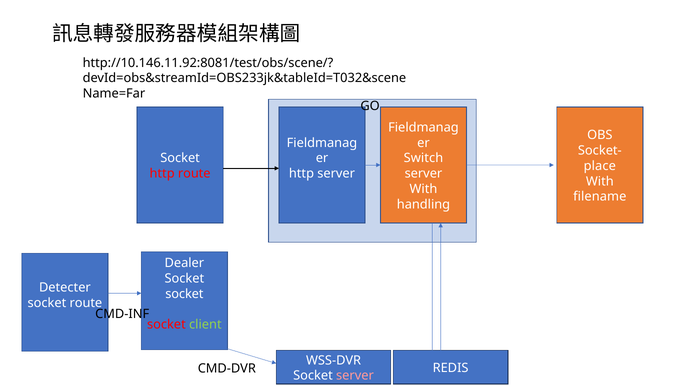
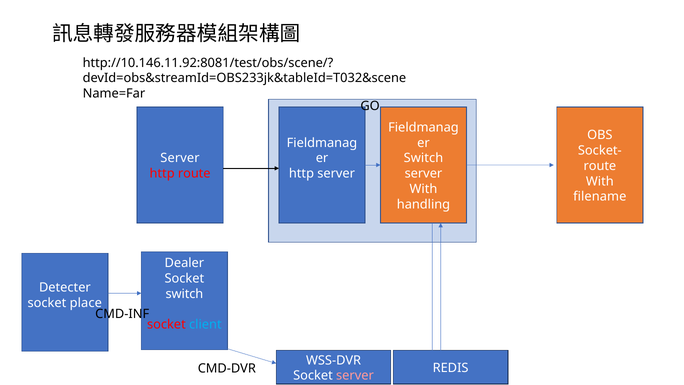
Socket at (180, 158): Socket -> Server
place at (600, 166): place -> route
socket at (184, 294): socket -> switch
socket route: route -> place
client colour: light green -> light blue
